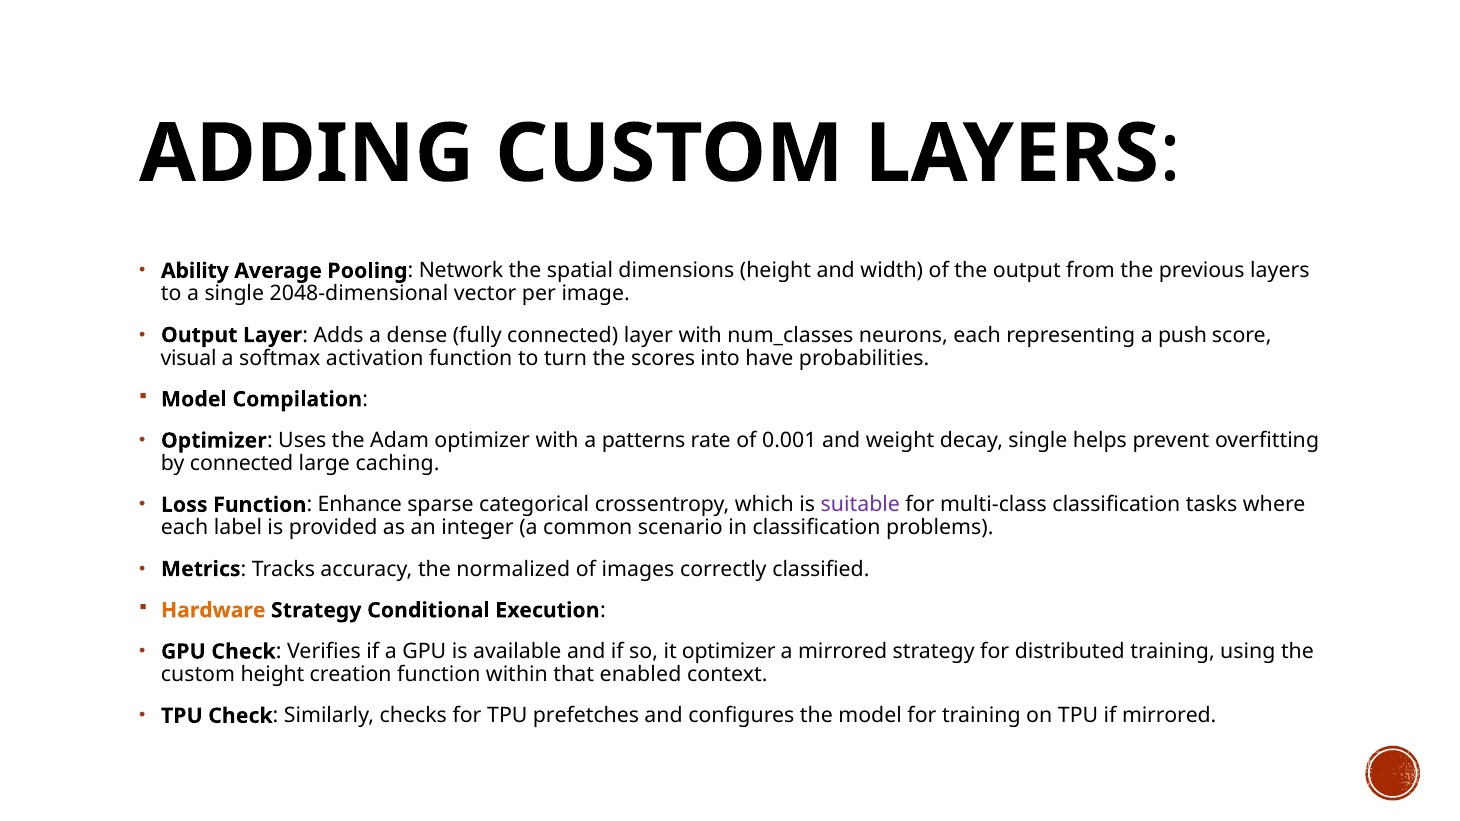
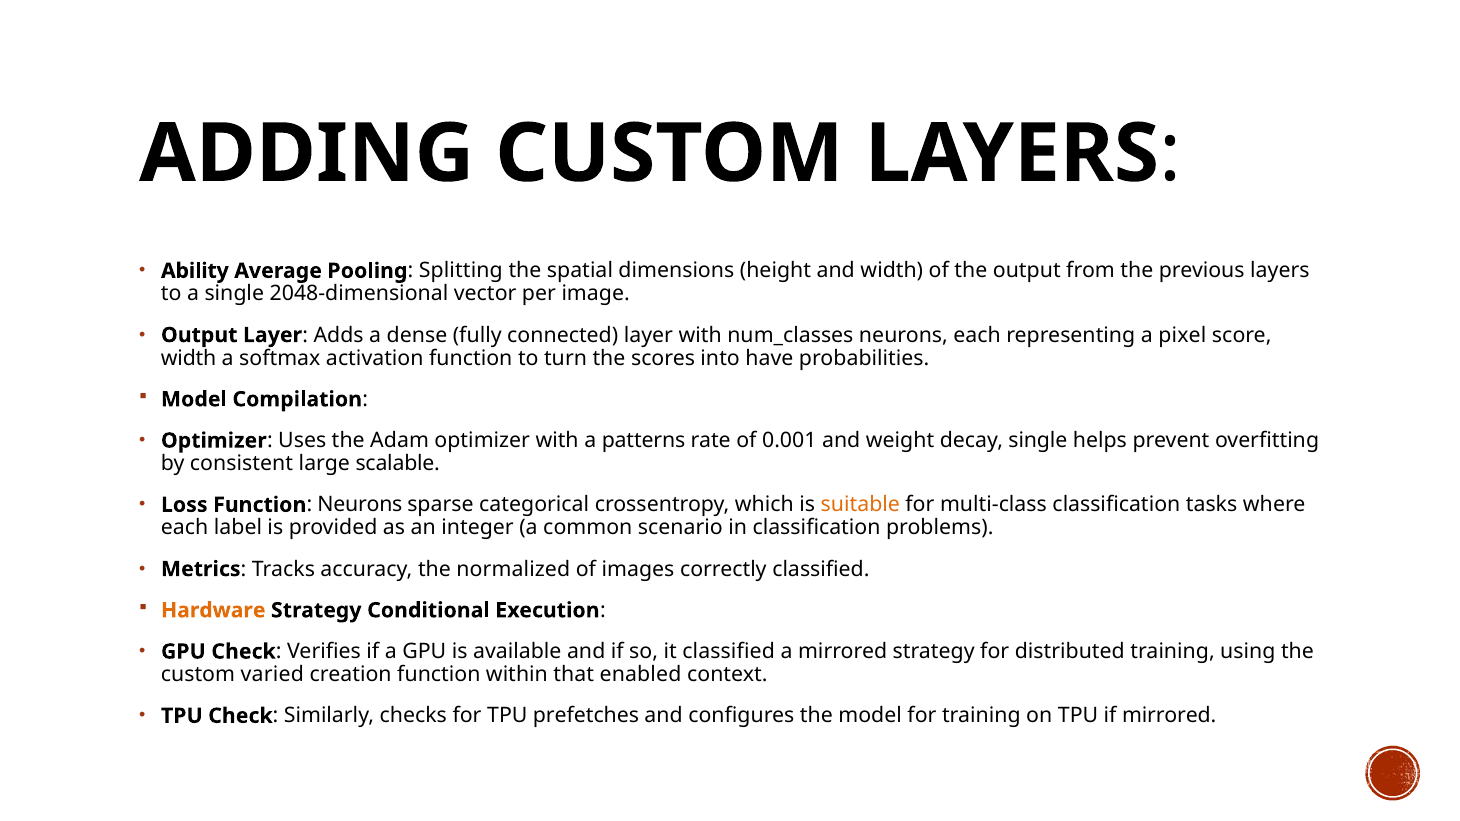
Network: Network -> Splitting
push: push -> pixel
visual at (189, 358): visual -> width
by connected: connected -> consistent
caching: caching -> scalable
Function Enhance: Enhance -> Neurons
suitable colour: purple -> orange
it optimizer: optimizer -> classified
custom height: height -> varied
